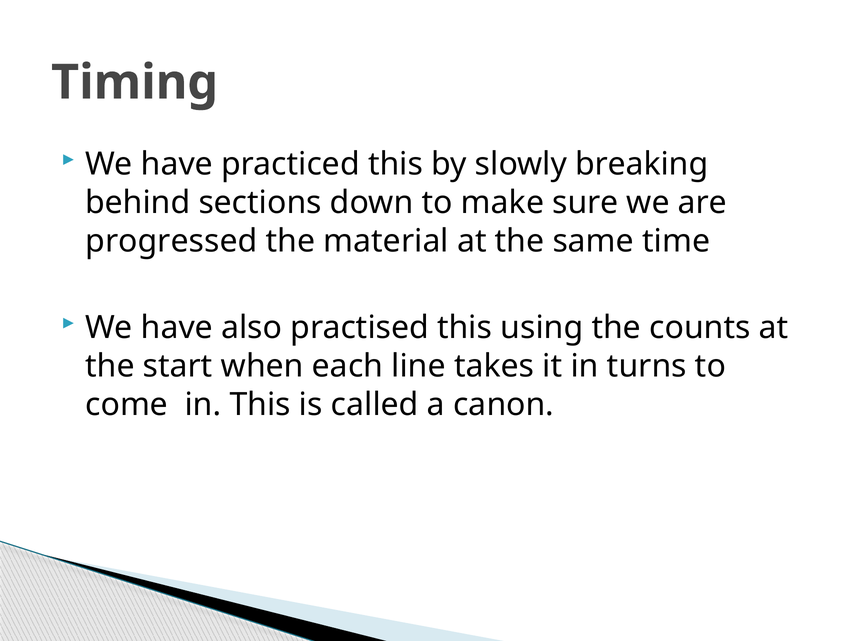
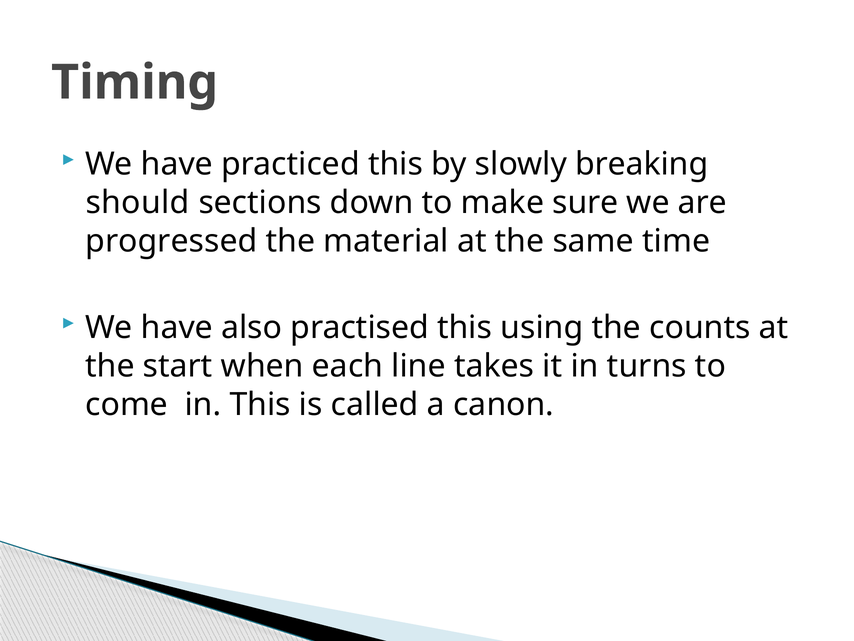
behind: behind -> should
